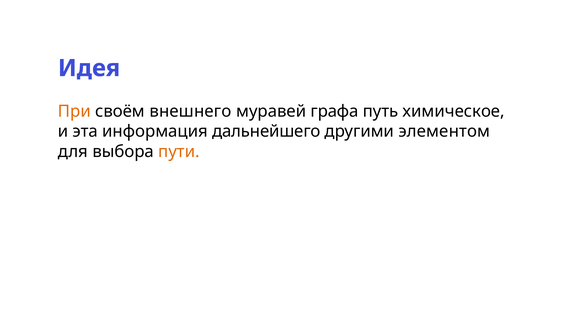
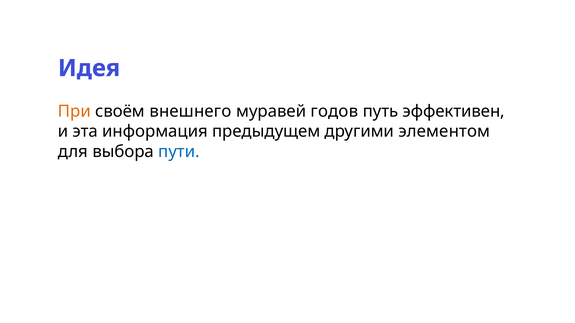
графа: графа -> годов
химическое: химическое -> эффективен
дальнейшего: дальнейшего -> предыдущем
пути colour: orange -> blue
